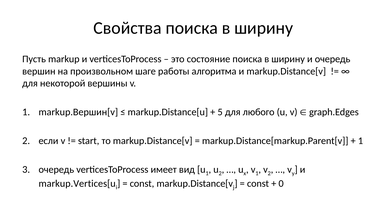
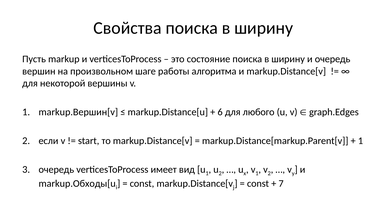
5: 5 -> 6
markup.Vertices[u: markup.Vertices[u -> markup.Обходы[u
0: 0 -> 7
